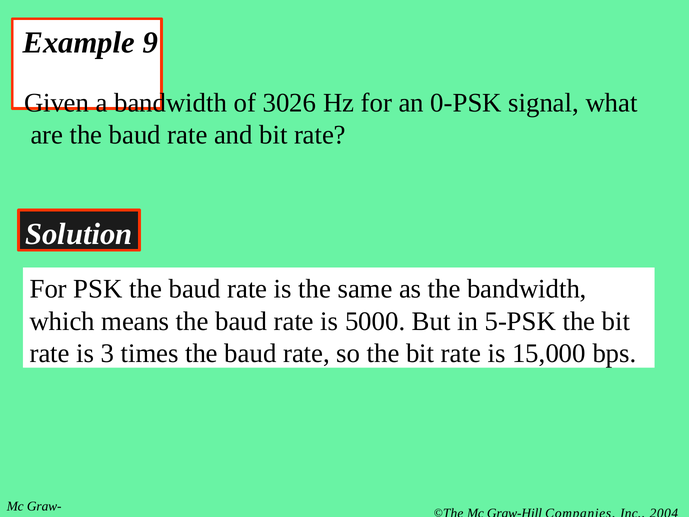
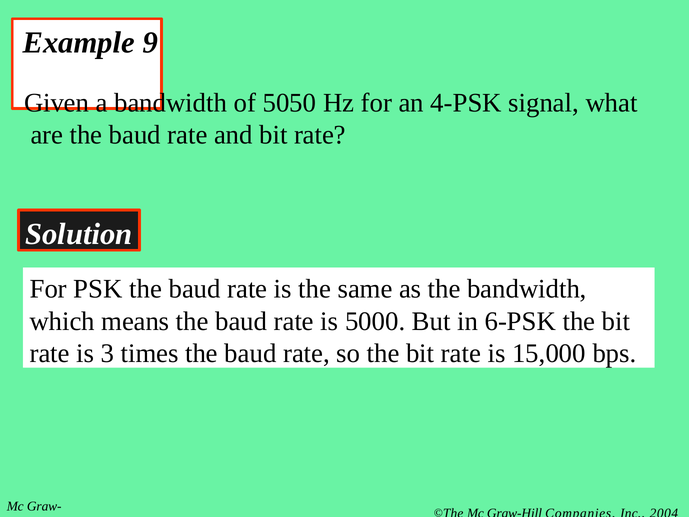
3026: 3026 -> 5050
0-PSK: 0-PSK -> 4-PSK
5-PSK: 5-PSK -> 6-PSK
